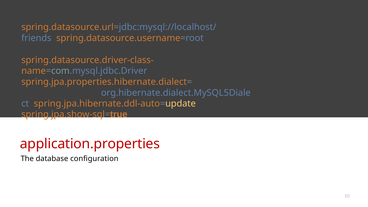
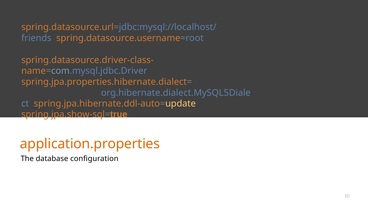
application.properties colour: red -> orange
